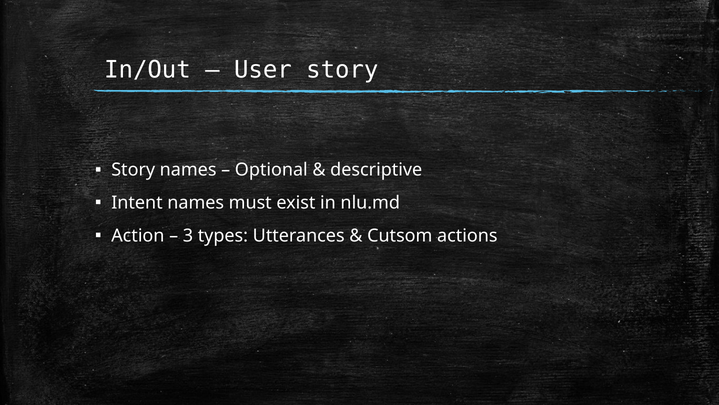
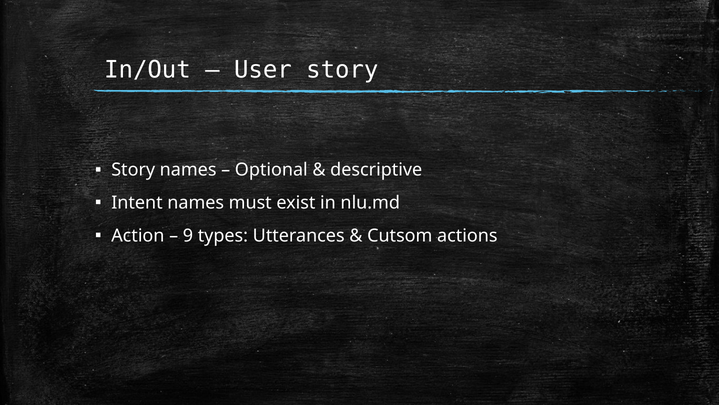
3: 3 -> 9
